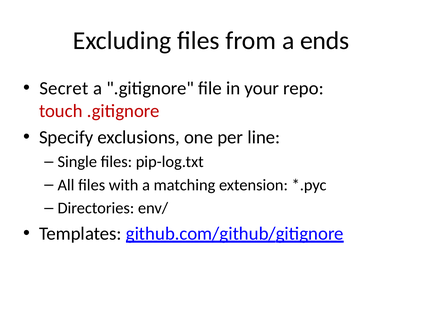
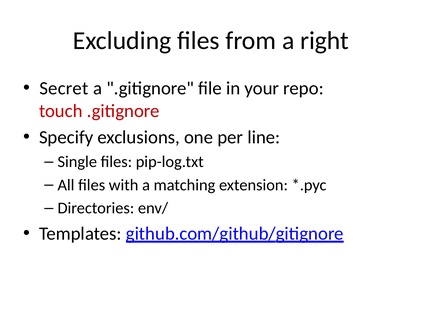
ends: ends -> right
